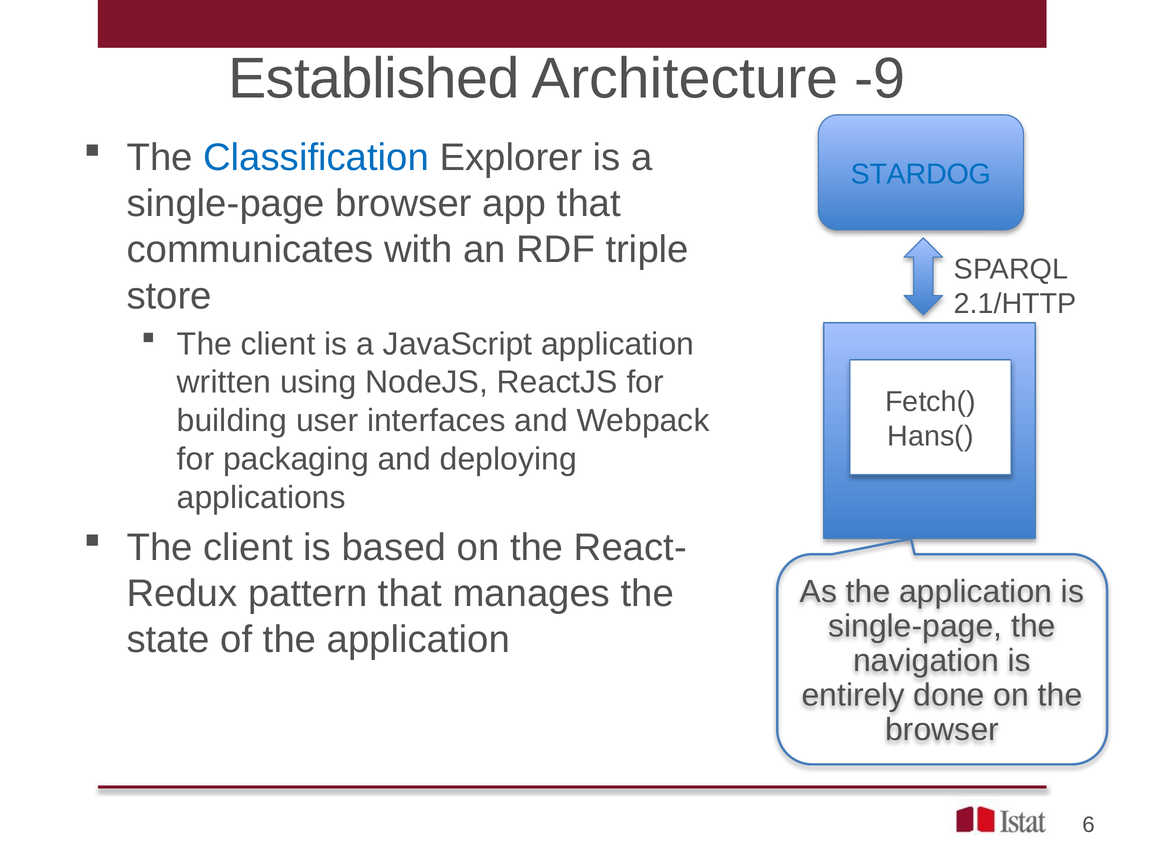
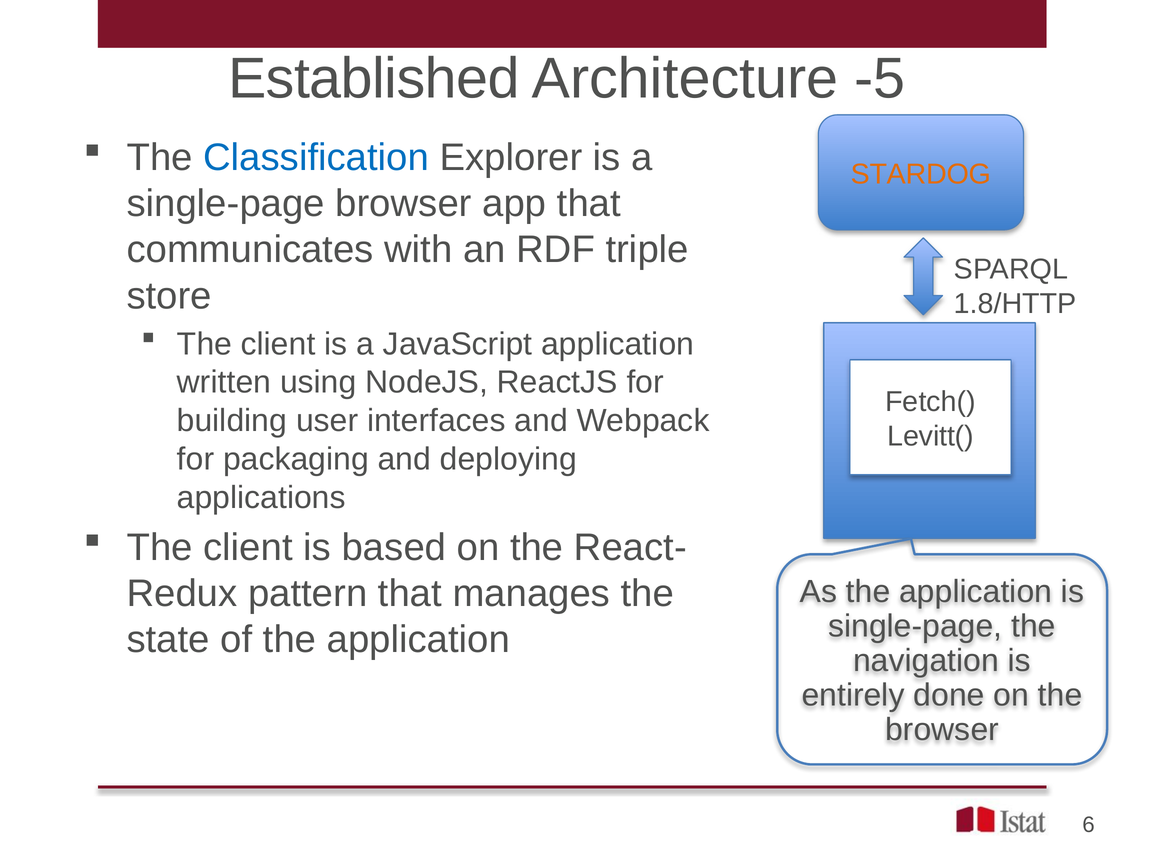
-9: -9 -> -5
STARDOG colour: blue -> orange
2.1/HTTP: 2.1/HTTP -> 1.8/HTTP
Hans(: Hans( -> Levitt(
